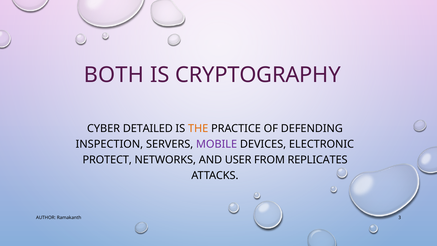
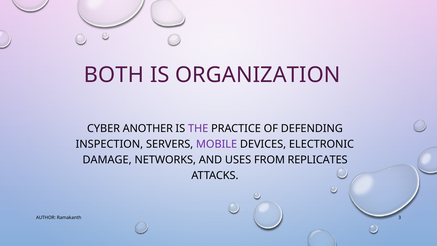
CRYPTOGRAPHY: CRYPTOGRAPHY -> ORGANIZATION
DETAILED: DETAILED -> ANOTHER
THE colour: orange -> purple
PROTECT: PROTECT -> DAMAGE
USER: USER -> USES
